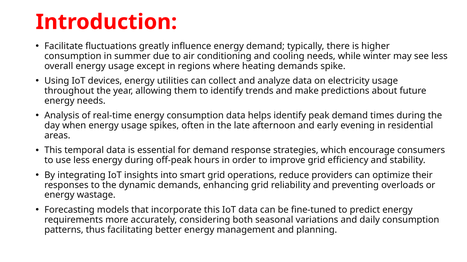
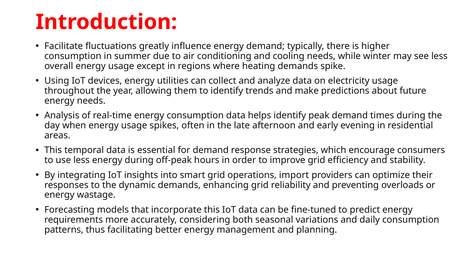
reduce: reduce -> import
